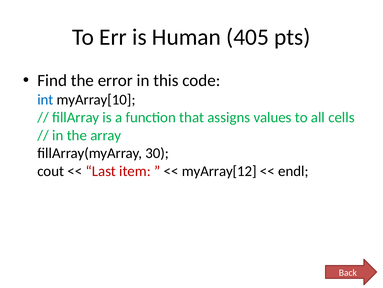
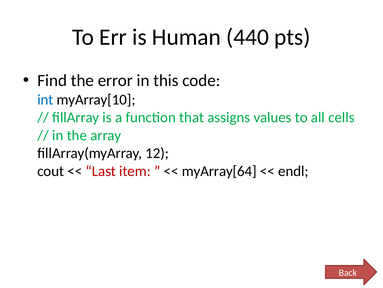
405: 405 -> 440
30: 30 -> 12
myArray[12: myArray[12 -> myArray[64
